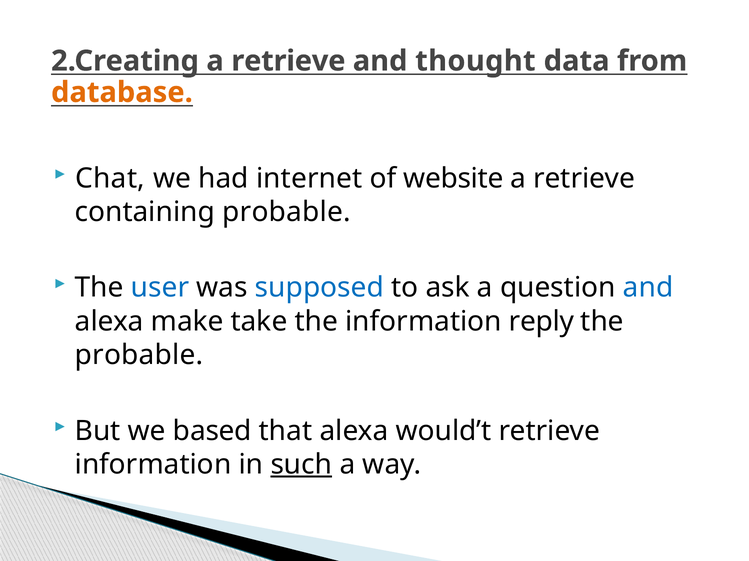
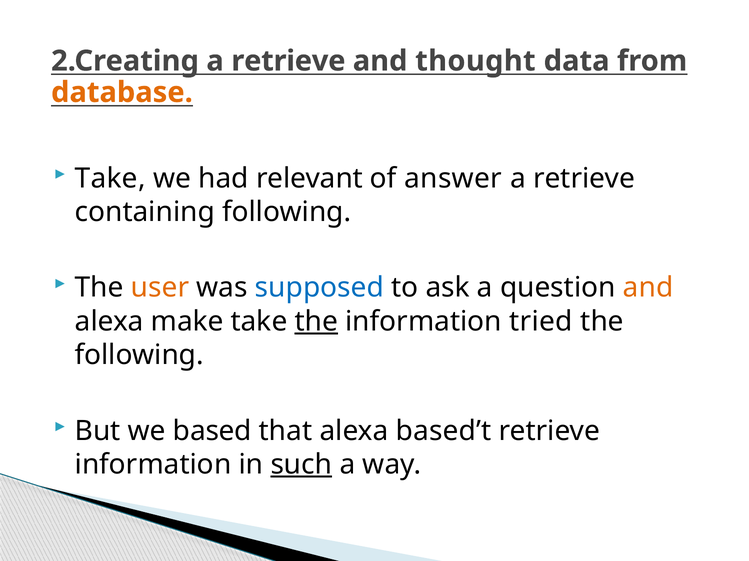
Chat at (110, 179): Chat -> Take
internet: internet -> relevant
website: website -> answer
containing probable: probable -> following
user colour: blue -> orange
and at (648, 288) colour: blue -> orange
the at (316, 322) underline: none -> present
reply: reply -> tried
probable at (139, 356): probable -> following
would’t: would’t -> based’t
